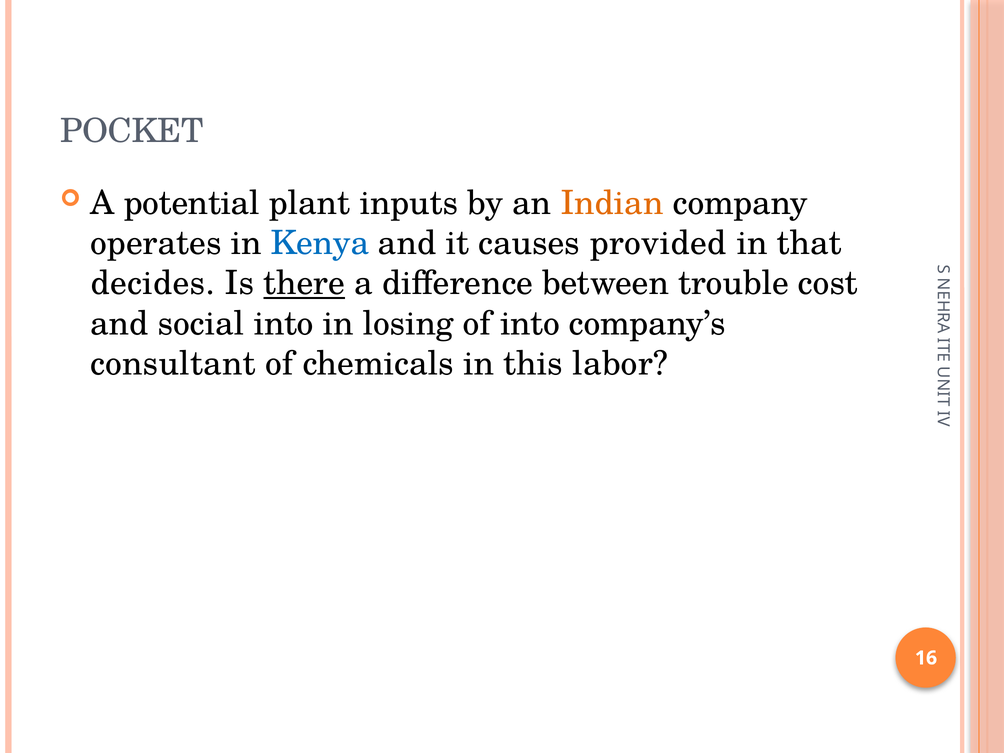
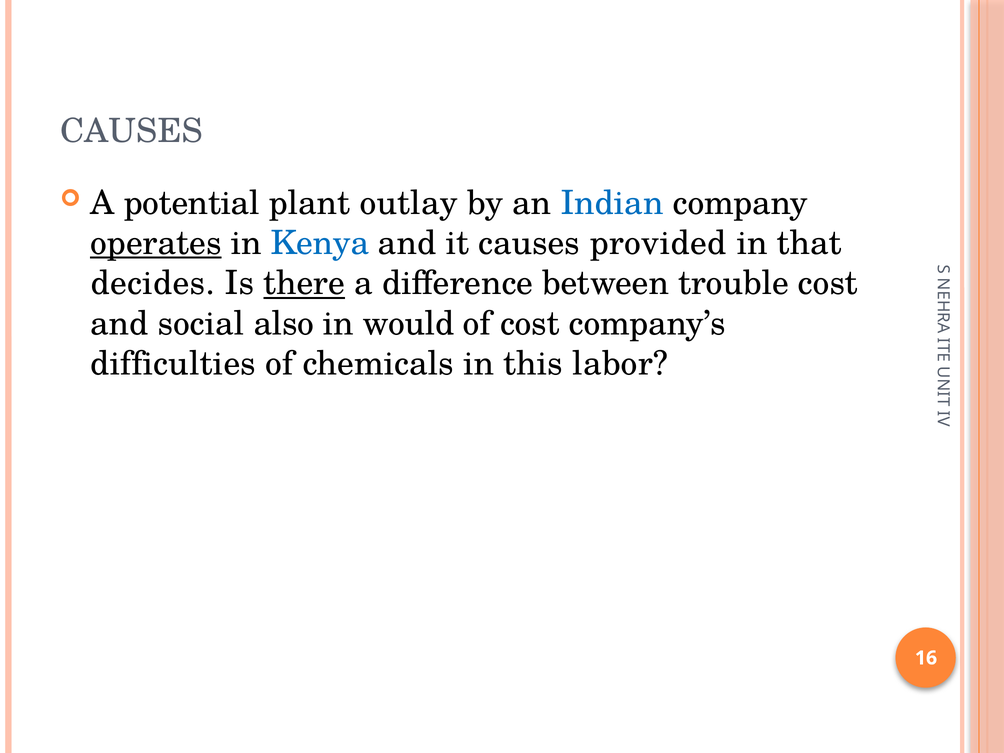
POCKET at (132, 131): POCKET -> CAUSES
inputs: inputs -> outlay
Indian colour: orange -> blue
operates underline: none -> present
social into: into -> also
losing: losing -> would
of into: into -> cost
consultant: consultant -> difficulties
